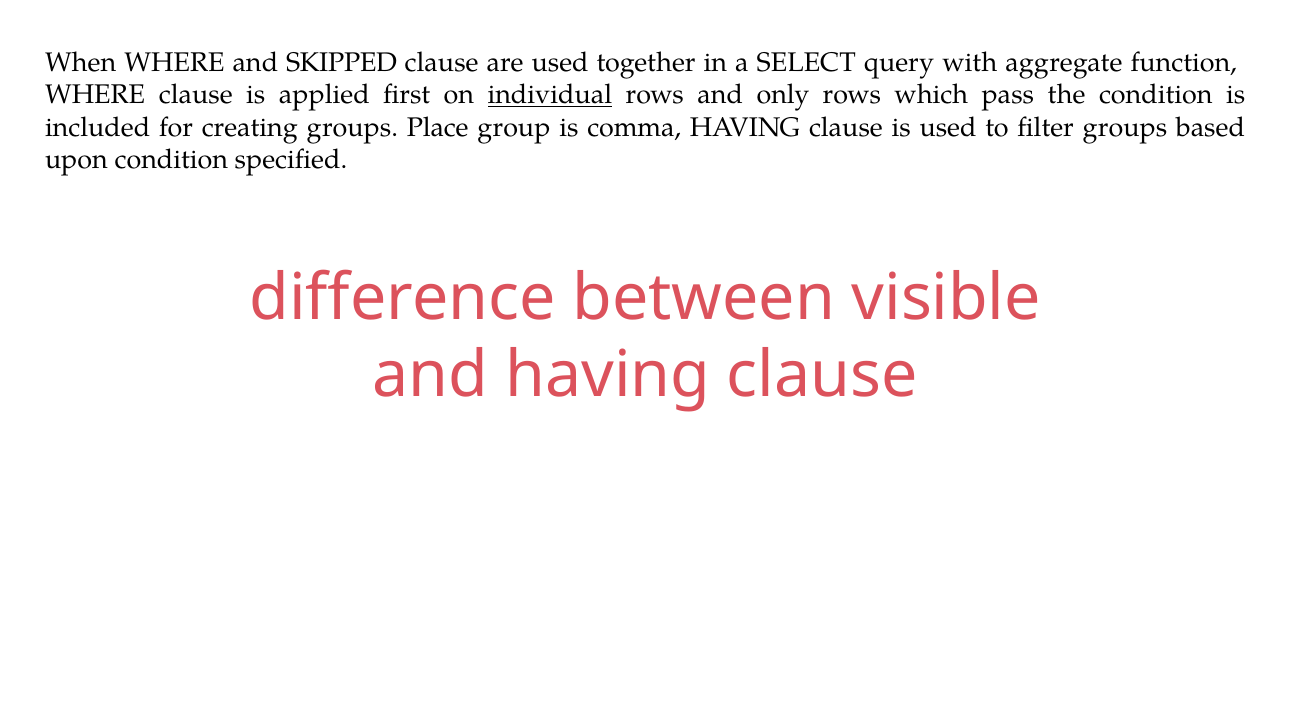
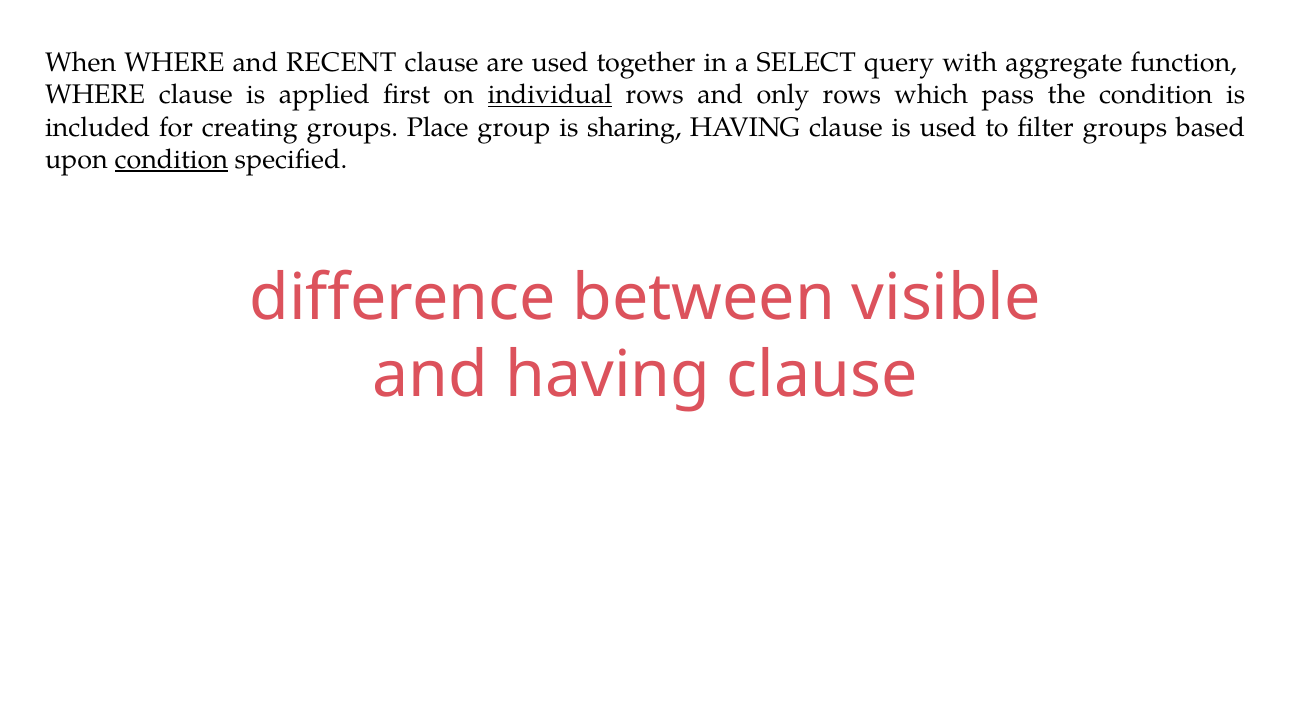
SKIPPED: SKIPPED -> RECENT
comma: comma -> sharing
condition at (171, 160) underline: none -> present
